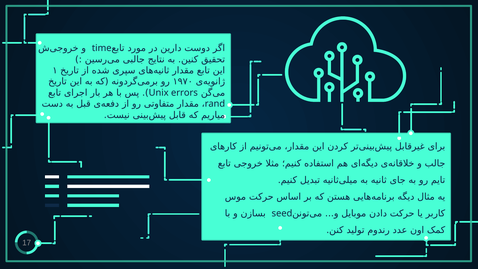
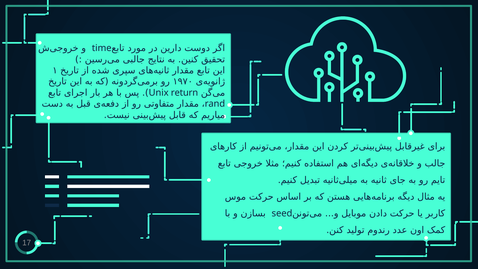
errors: errors -> return
